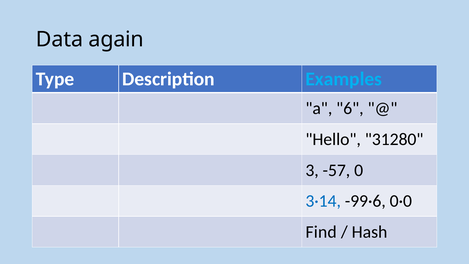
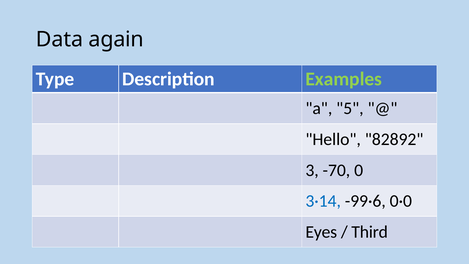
Examples colour: light blue -> light green
6: 6 -> 5
31280: 31280 -> 82892
-57: -57 -> -70
Find: Find -> Eyes
Hash: Hash -> Third
